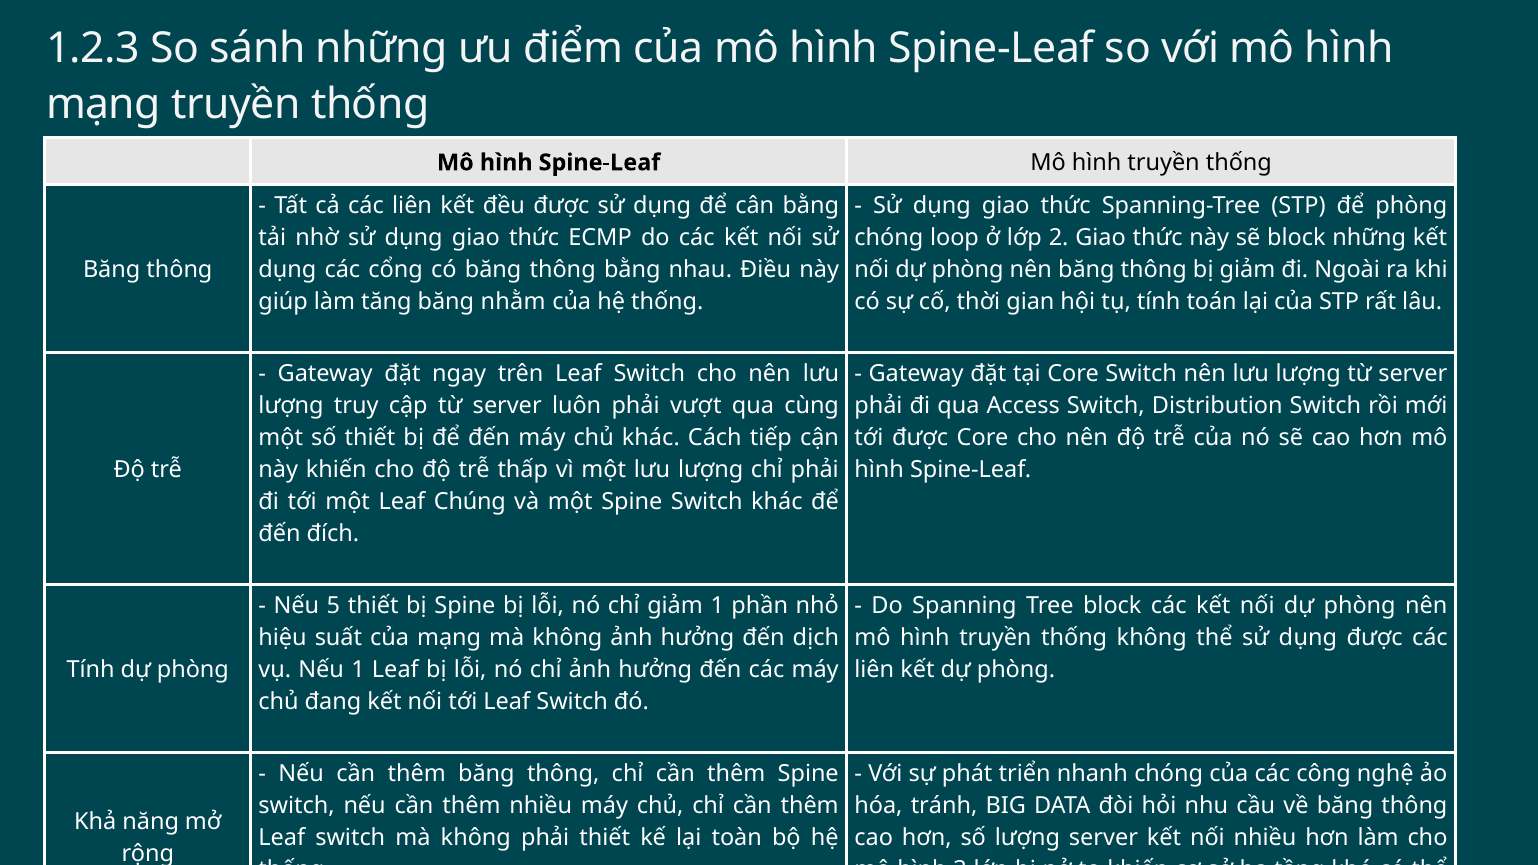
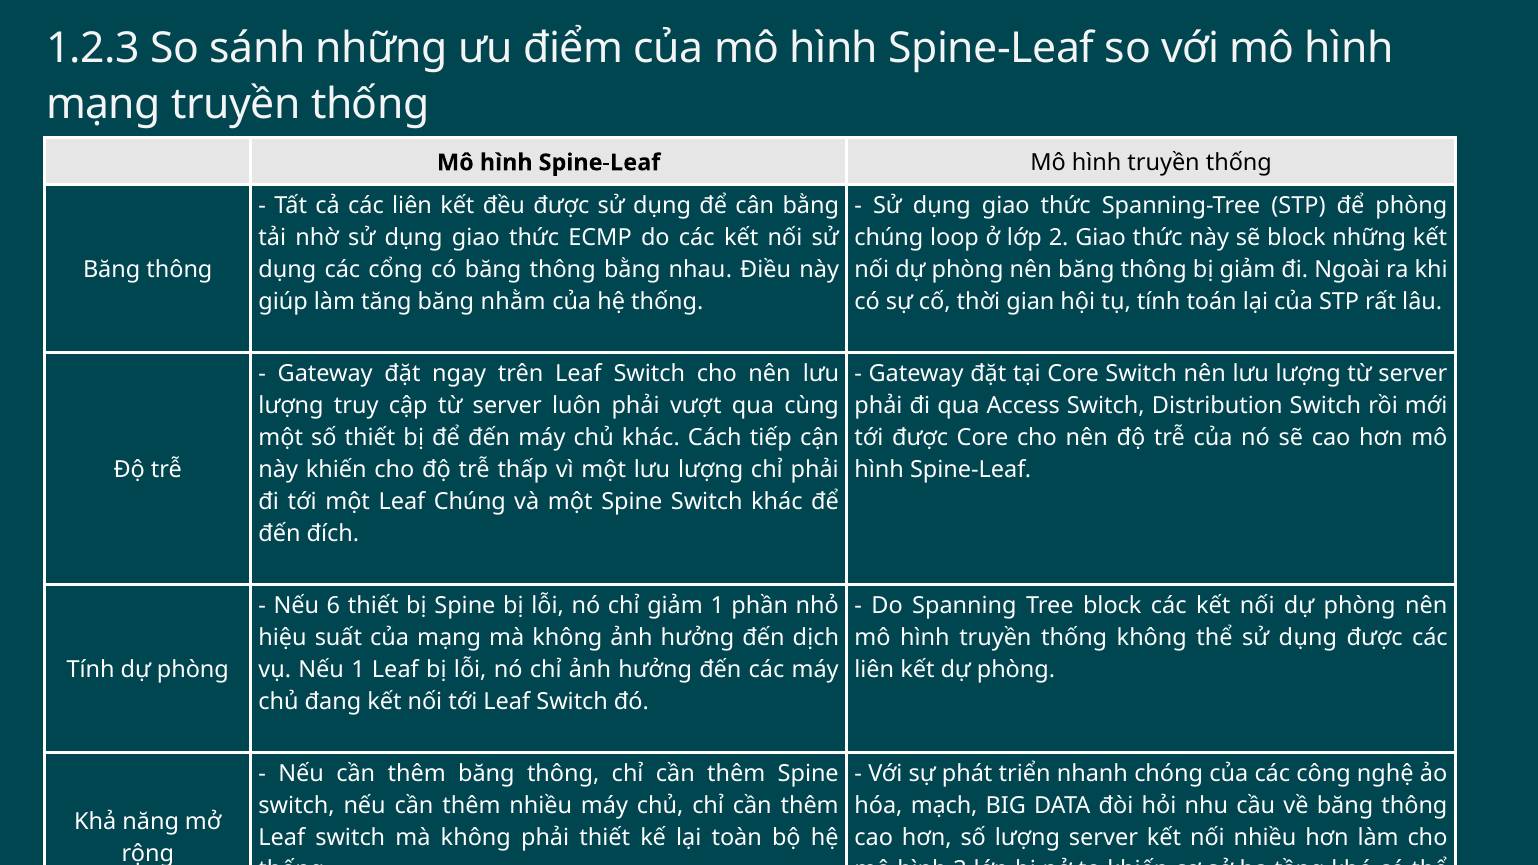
chóng at (889, 238): chóng -> chúng
5: 5 -> 6
tránh: tránh -> mạch
